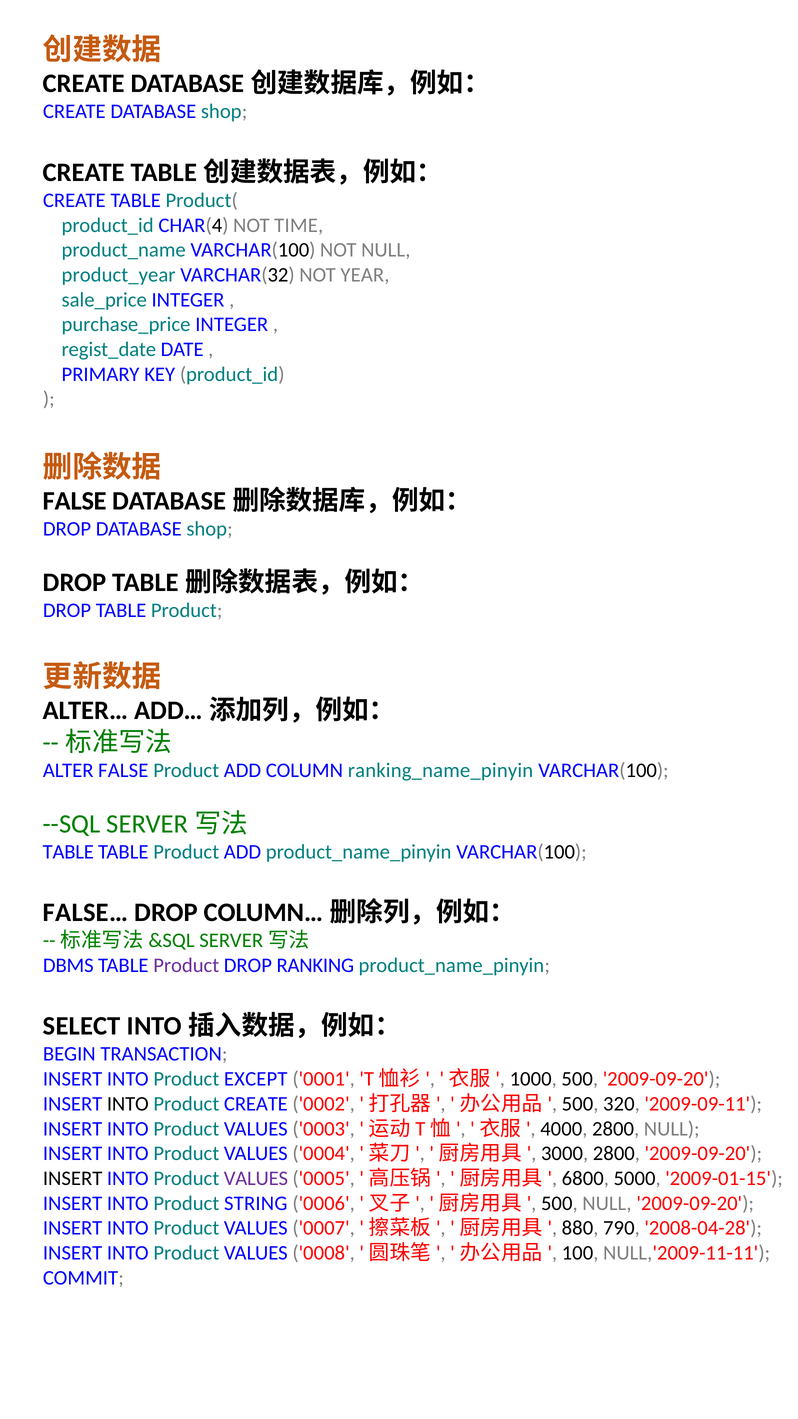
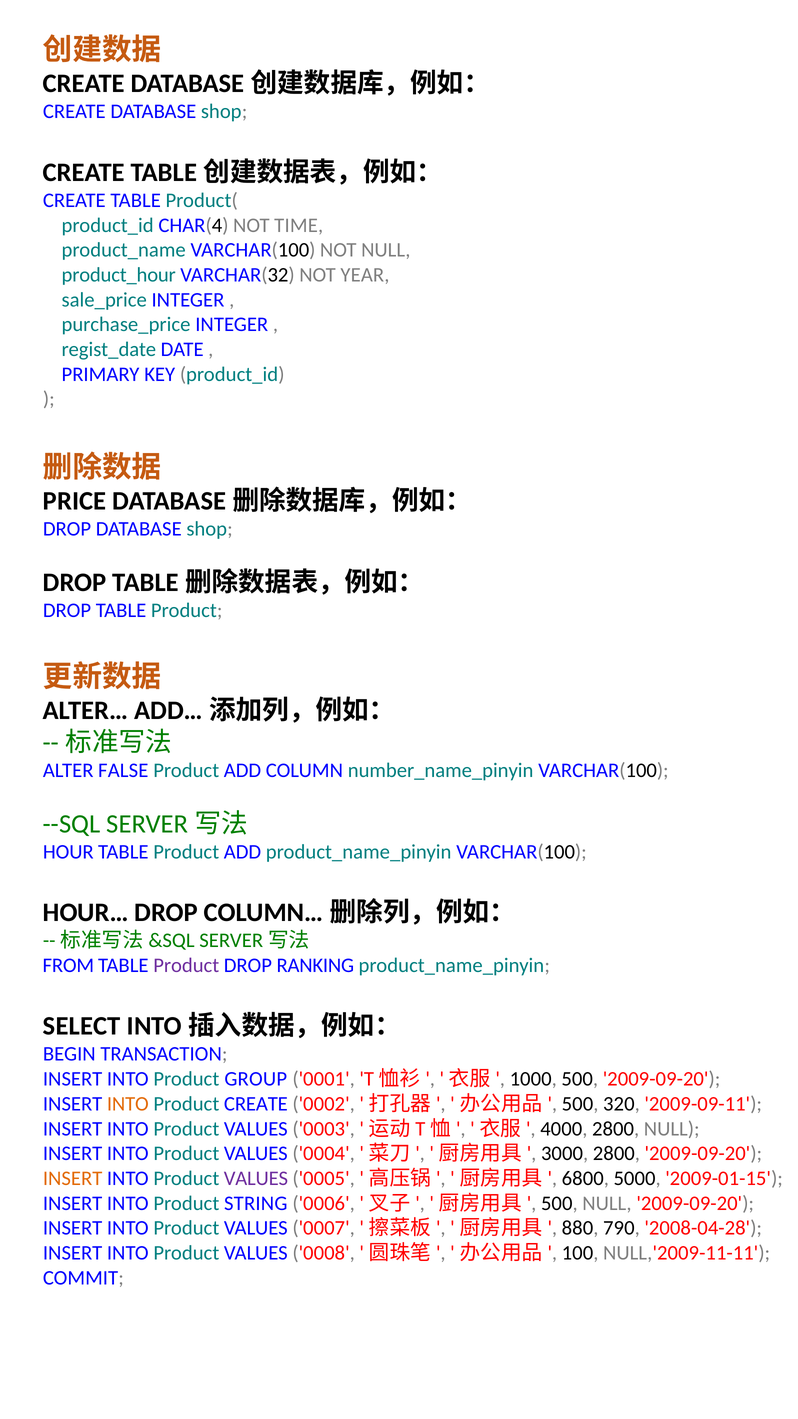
product_year: product_year -> product_hour
FALSE at (75, 501): FALSE -> PRICE
ranking_name_pinyin: ranking_name_pinyin -> number_name_pinyin
TABLE at (68, 852): TABLE -> HOUR
FALSE…: FALSE… -> HOUR…
DBMS: DBMS -> FROM
EXCEPT: EXCEPT -> GROUP
INTO at (128, 1104) colour: black -> orange
INSERT at (73, 1178) colour: black -> orange
